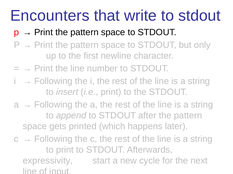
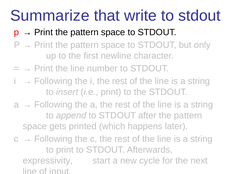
Encounters: Encounters -> Summarize
